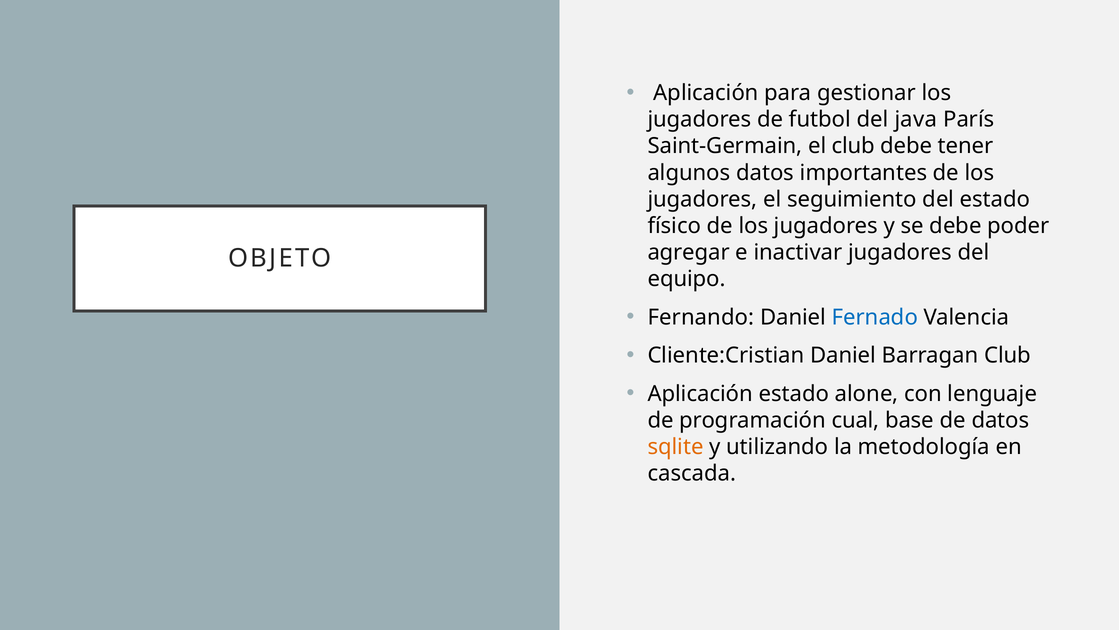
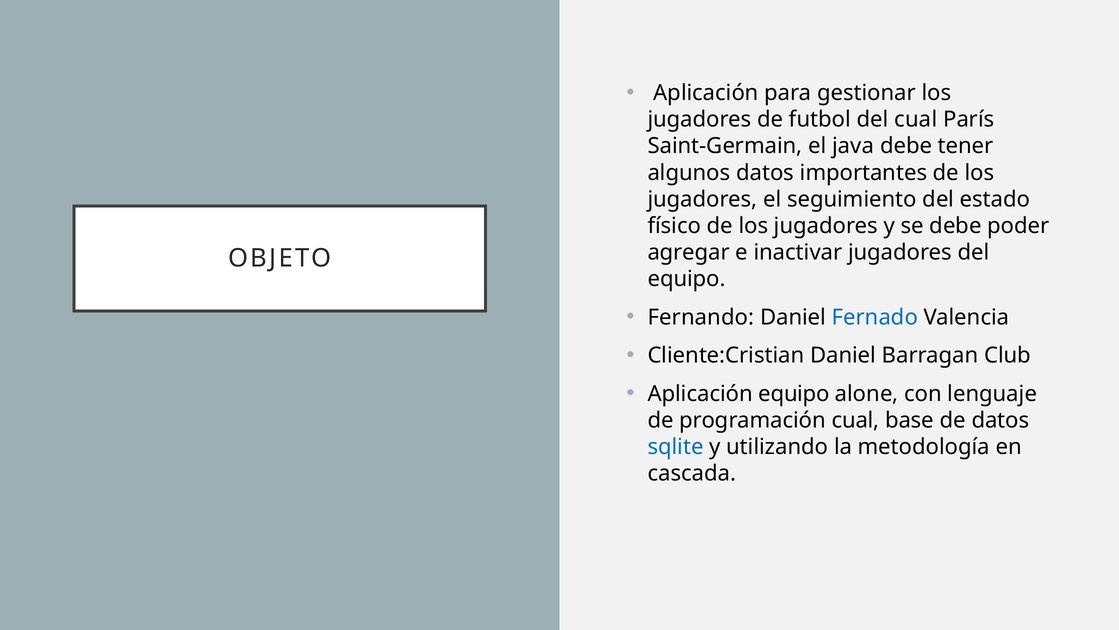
del java: java -> cual
el club: club -> java
Aplicación estado: estado -> equipo
sqlite colour: orange -> blue
